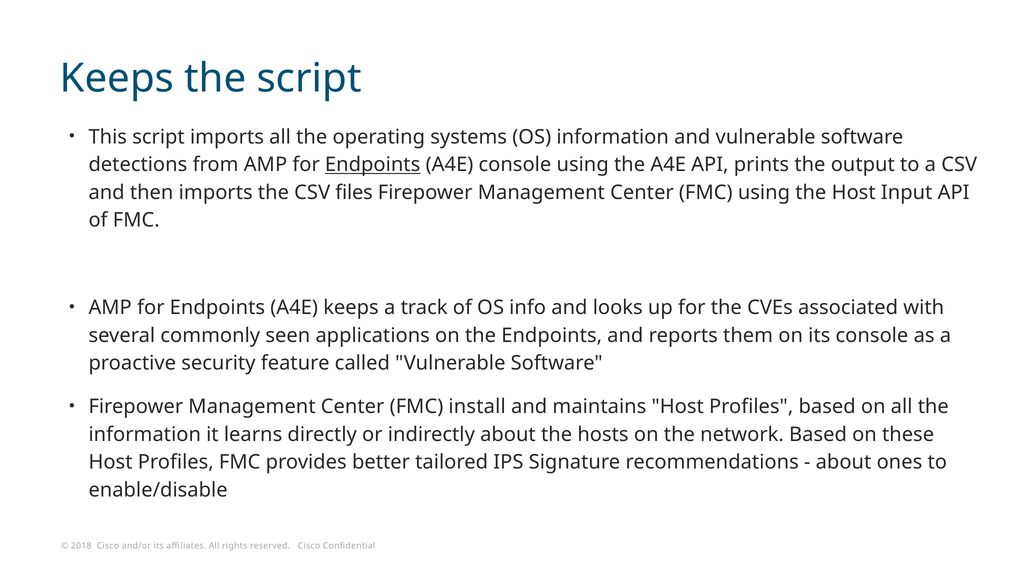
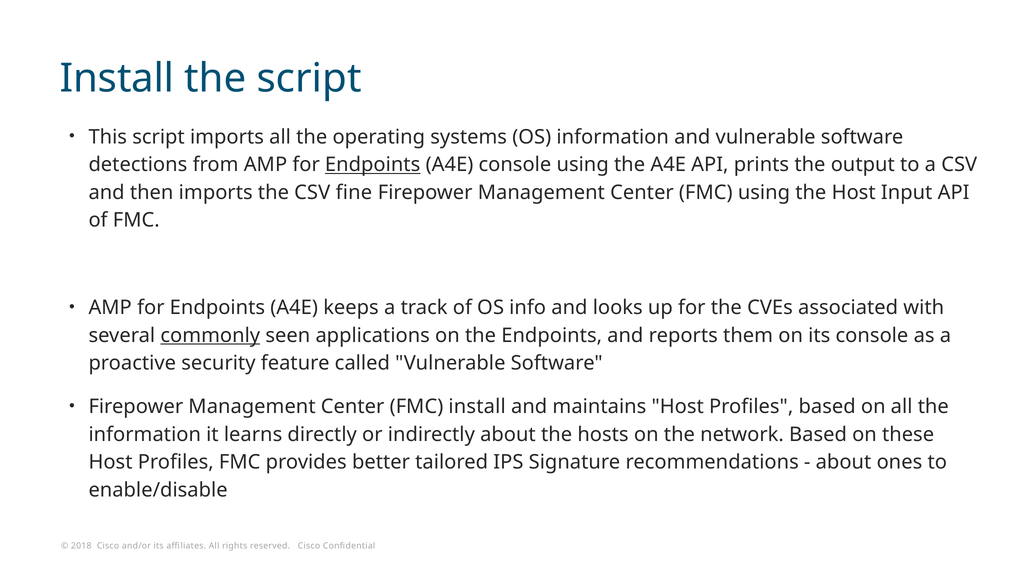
Keeps at (117, 78): Keeps -> Install
files: files -> fine
commonly underline: none -> present
